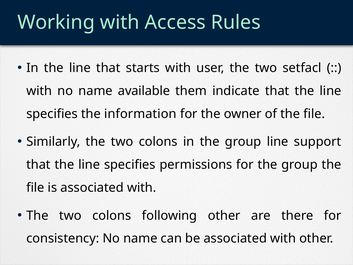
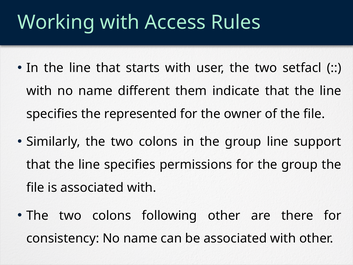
available: available -> different
information: information -> represented
